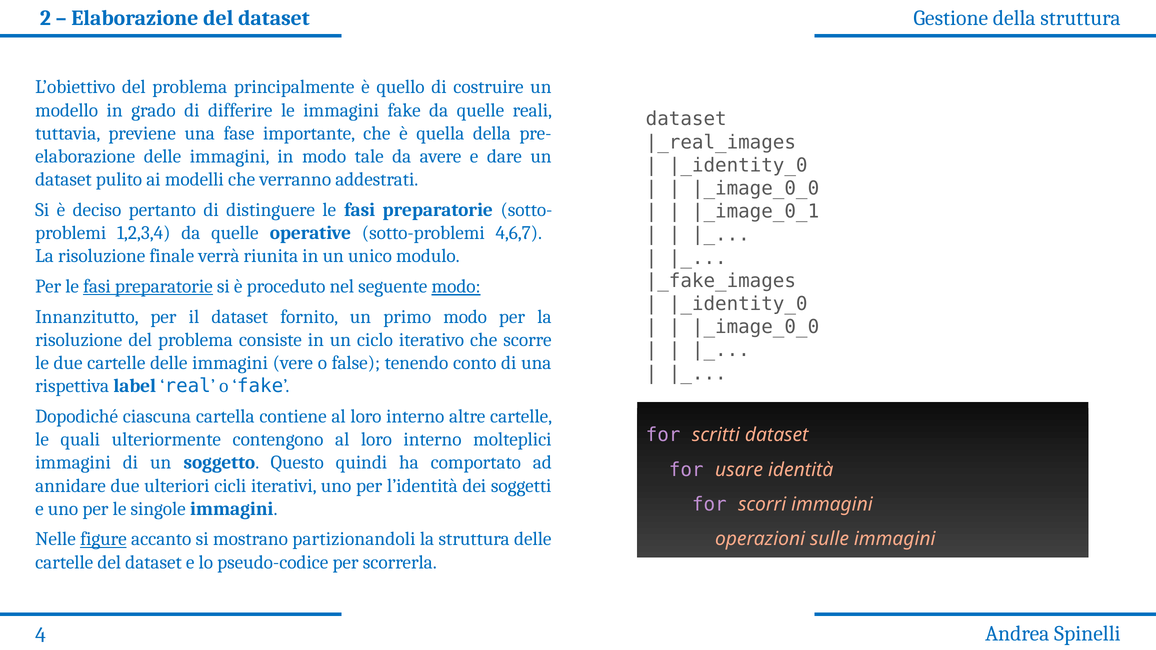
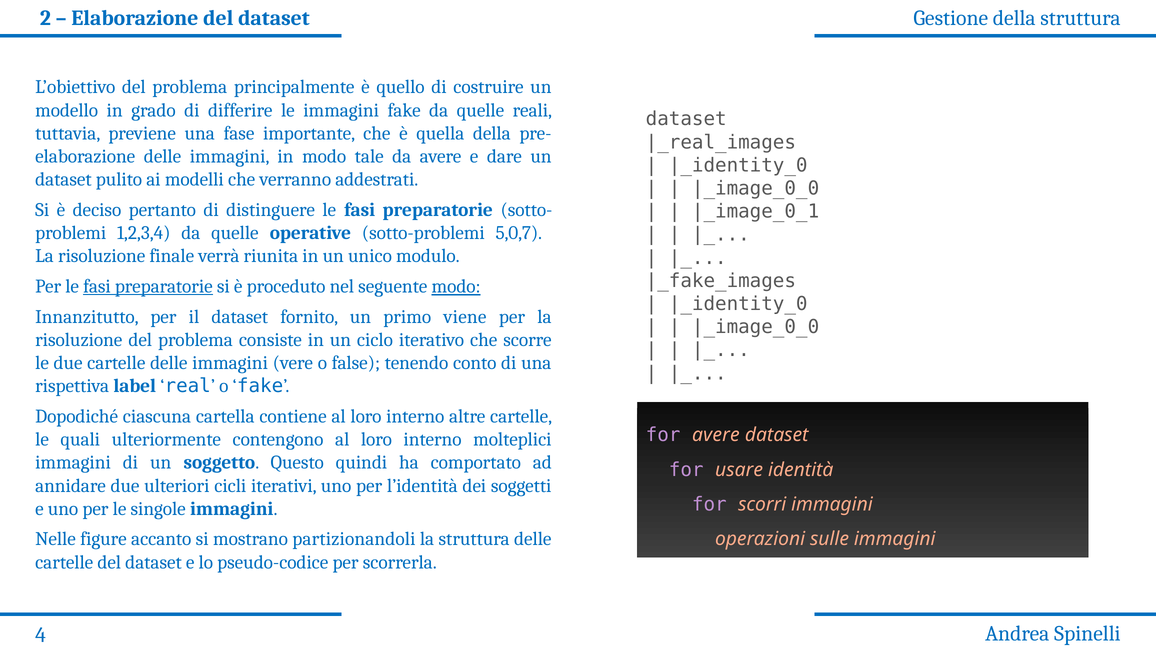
4,6,7: 4,6,7 -> 5,0,7
primo modo: modo -> viene
for scritti: scritti -> avere
figure underline: present -> none
